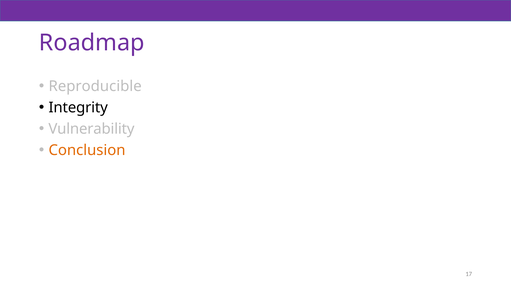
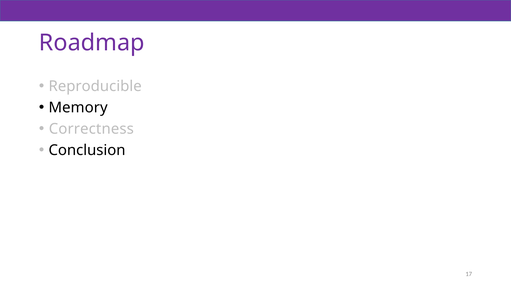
Integrity: Integrity -> Memory
Vulnerability: Vulnerability -> Correctness
Conclusion colour: orange -> black
